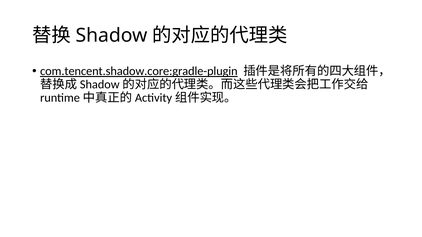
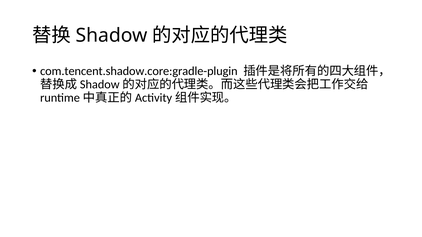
com.tencent.shadow.core:gradle-plugin underline: present -> none
